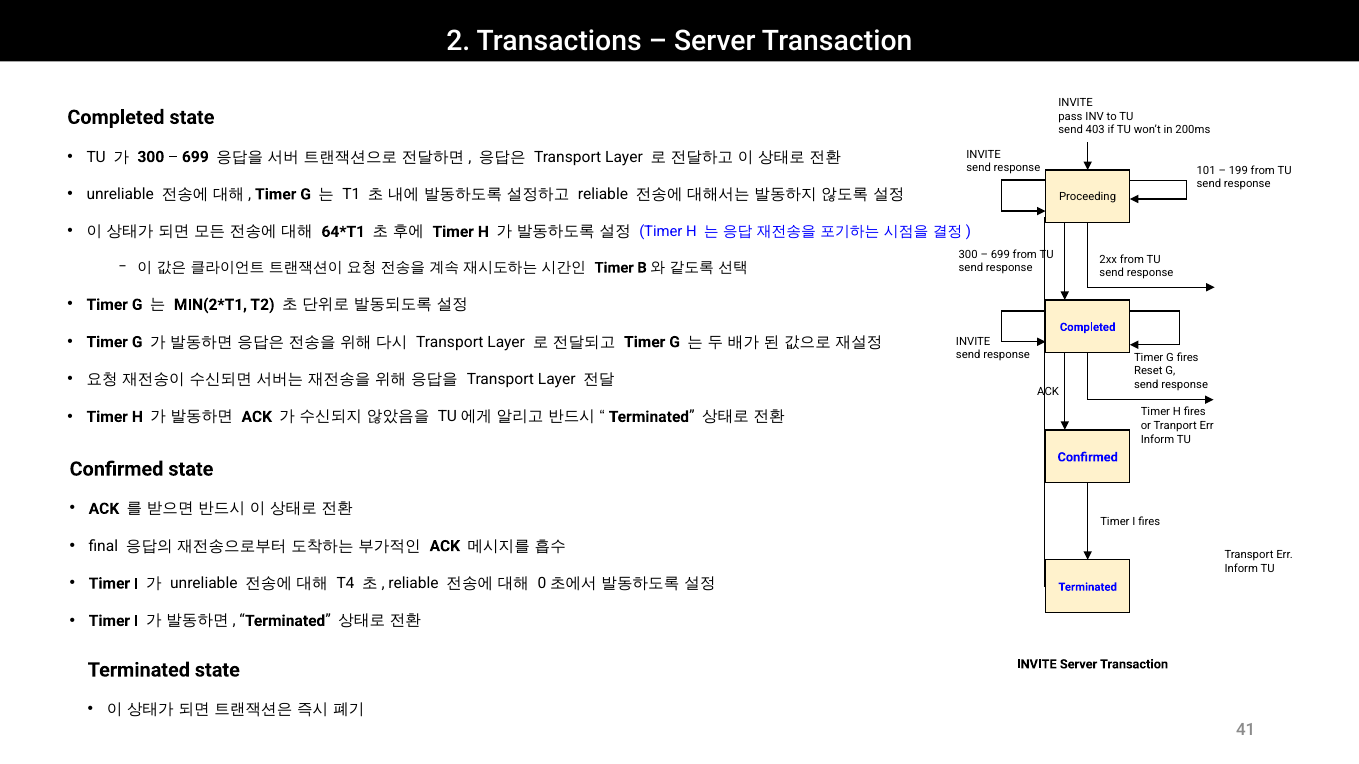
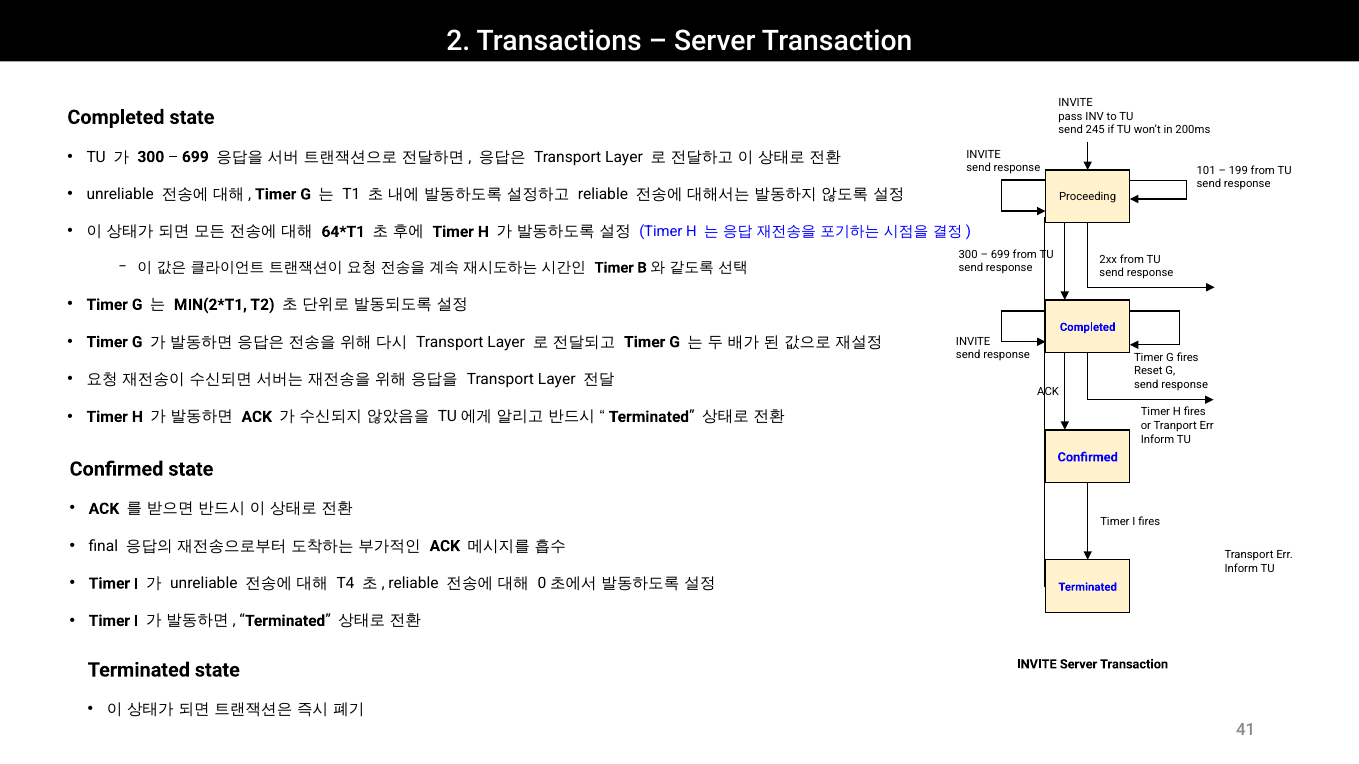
403: 403 -> 245
